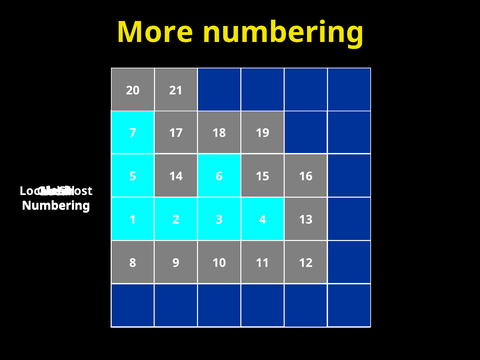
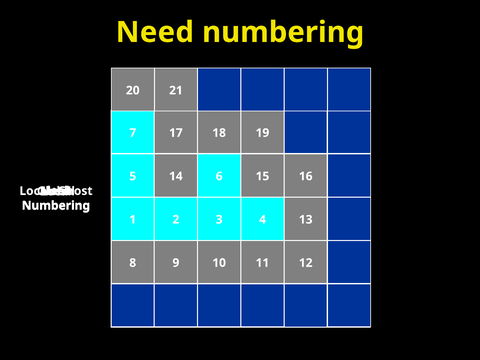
More: More -> Need
